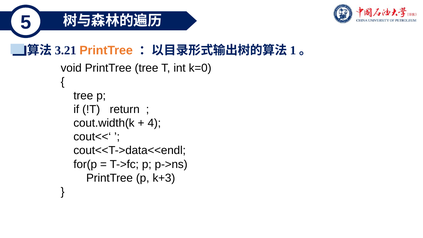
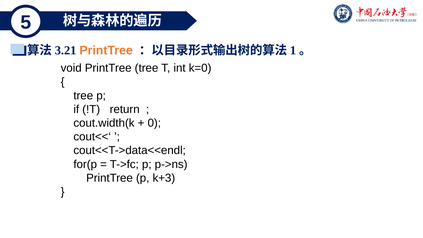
4: 4 -> 0
